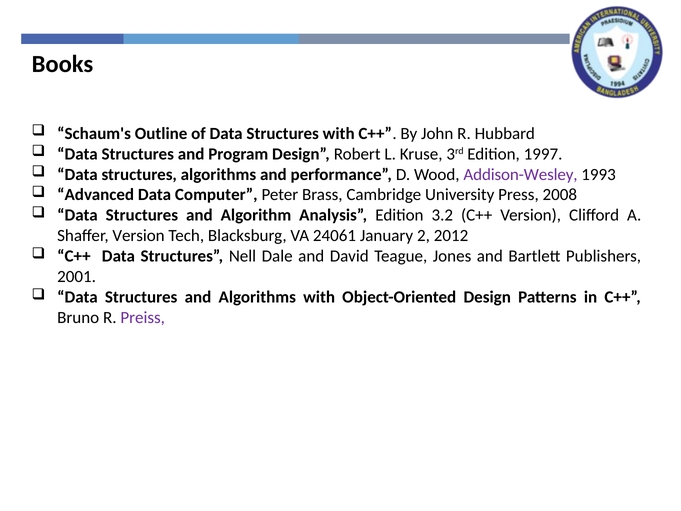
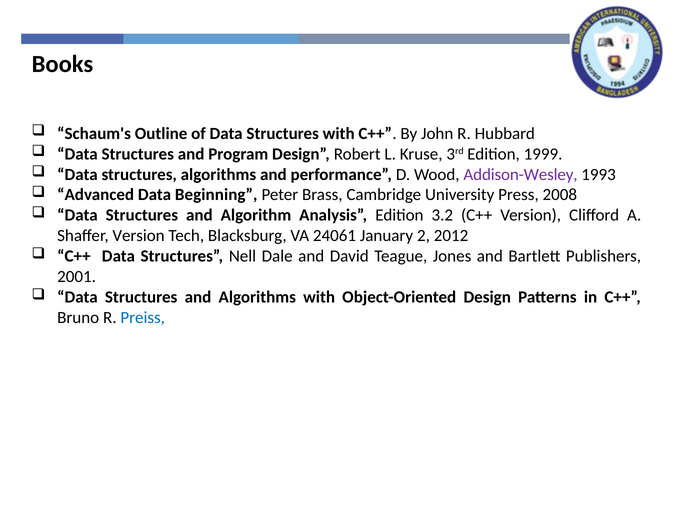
1997: 1997 -> 1999
Computer: Computer -> Beginning
Preiss colour: purple -> blue
